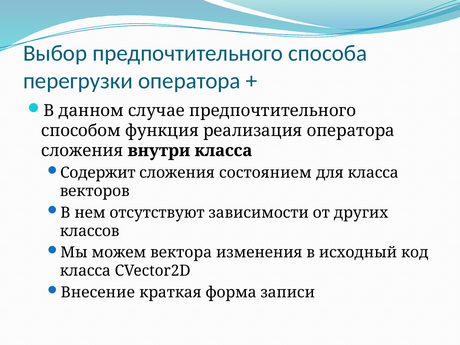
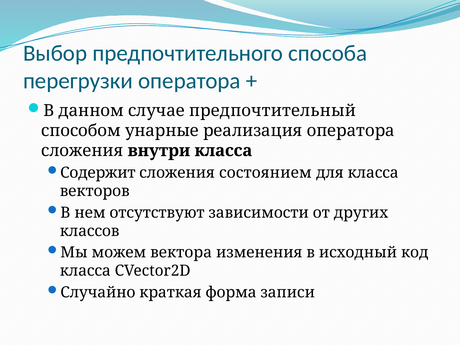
случае предпочтительного: предпочтительного -> предпочтительный
функция: функция -> унарные
Внесение: Внесение -> Случайно
